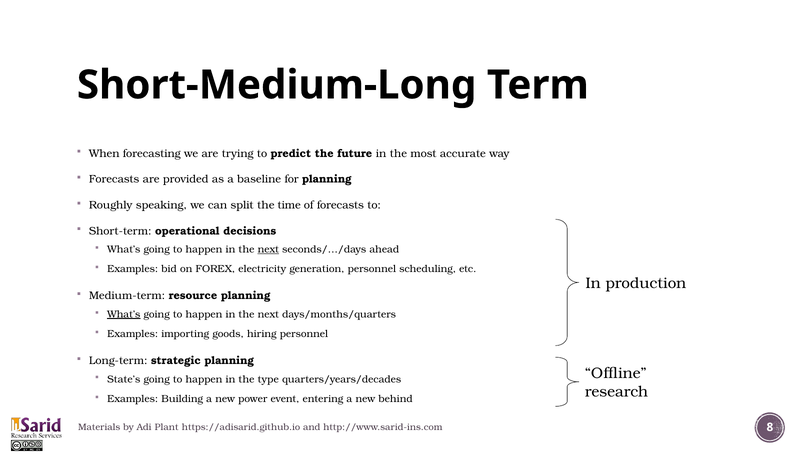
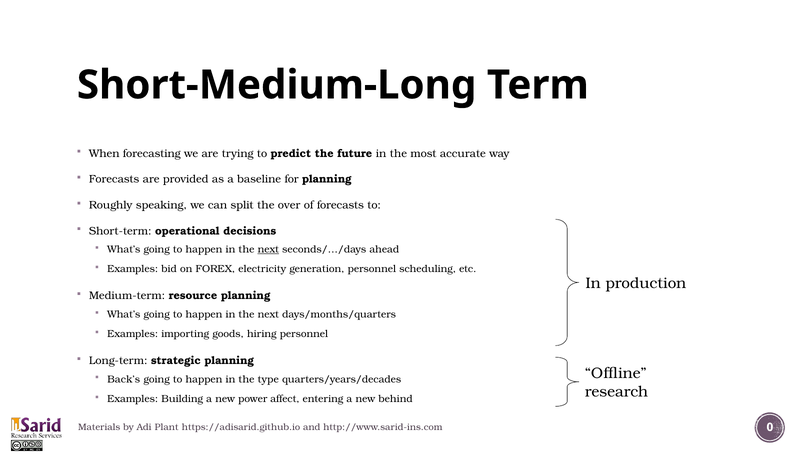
time: time -> over
What’s at (124, 314) underline: present -> none
State’s: State’s -> Back’s
event: event -> affect
8: 8 -> 0
